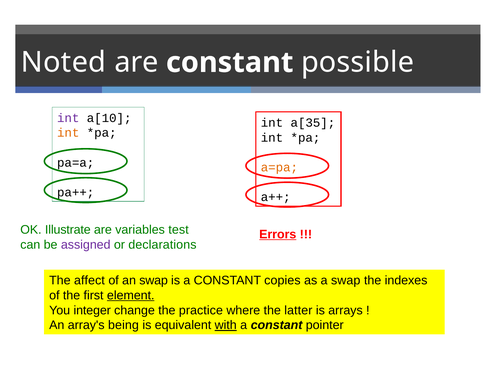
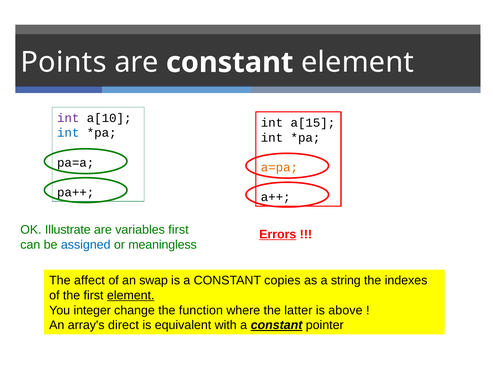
Noted: Noted -> Points
constant possible: possible -> element
a[35: a[35 -> a[15
int at (68, 133) colour: orange -> blue
variables test: test -> first
assigned colour: purple -> blue
declarations: declarations -> meaningless
a swap: swap -> string
practice: practice -> function
arrays: arrays -> above
being: being -> direct
with underline: present -> none
constant at (277, 325) underline: none -> present
